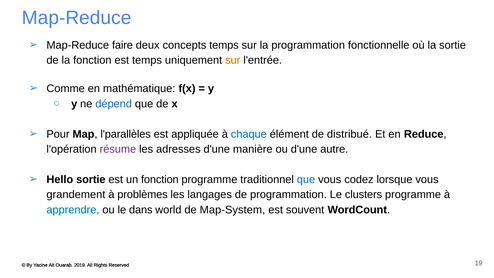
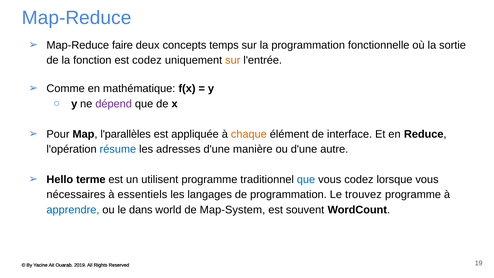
est temps: temps -> codez
dépend colour: blue -> purple
chaque colour: blue -> orange
distribué: distribué -> interface
résume colour: purple -> blue
Hello sortie: sortie -> terme
un fonction: fonction -> utilisent
grandement: grandement -> nécessaires
problèmes: problèmes -> essentiels
clusters: clusters -> trouvez
